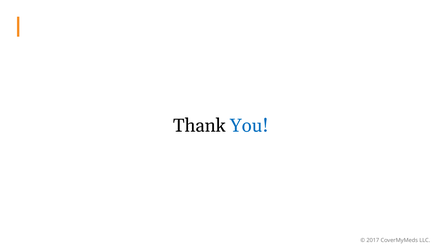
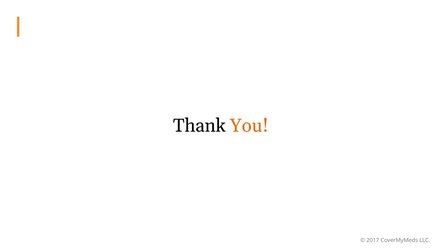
You colour: blue -> orange
